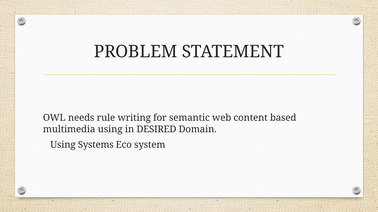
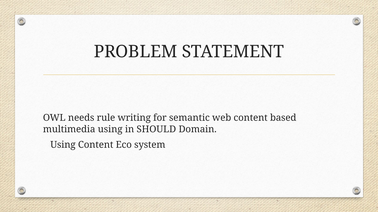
DESIRED: DESIRED -> SHOULD
Using Systems: Systems -> Content
